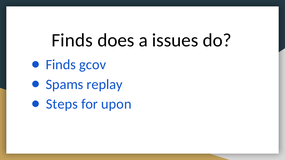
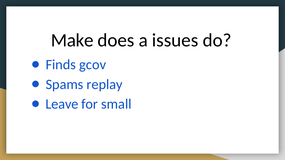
Finds at (72, 40): Finds -> Make
Steps: Steps -> Leave
upon: upon -> small
